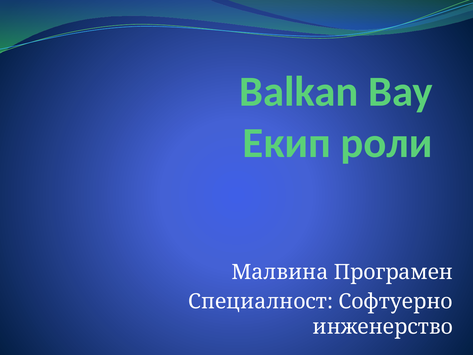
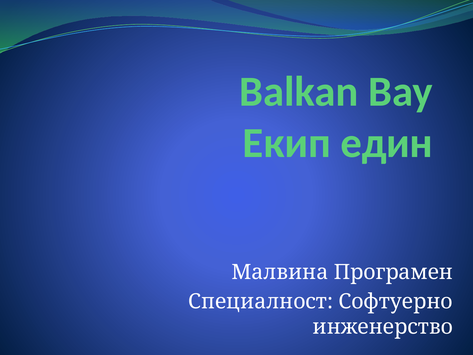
роли: роли -> един
